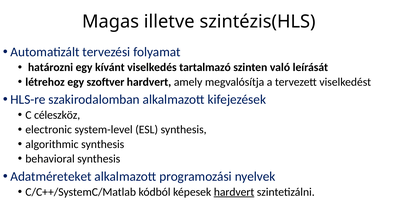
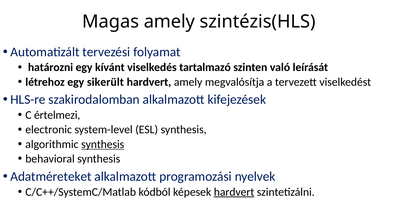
Magas illetve: illetve -> amely
szoftver: szoftver -> sikerült
céleszköz: céleszköz -> értelmezi
synthesis at (103, 144) underline: none -> present
